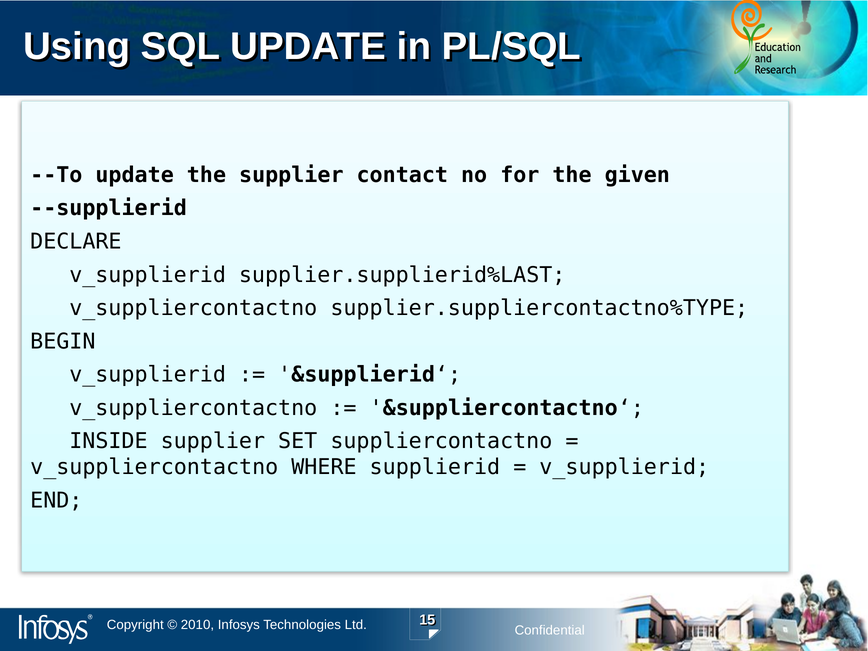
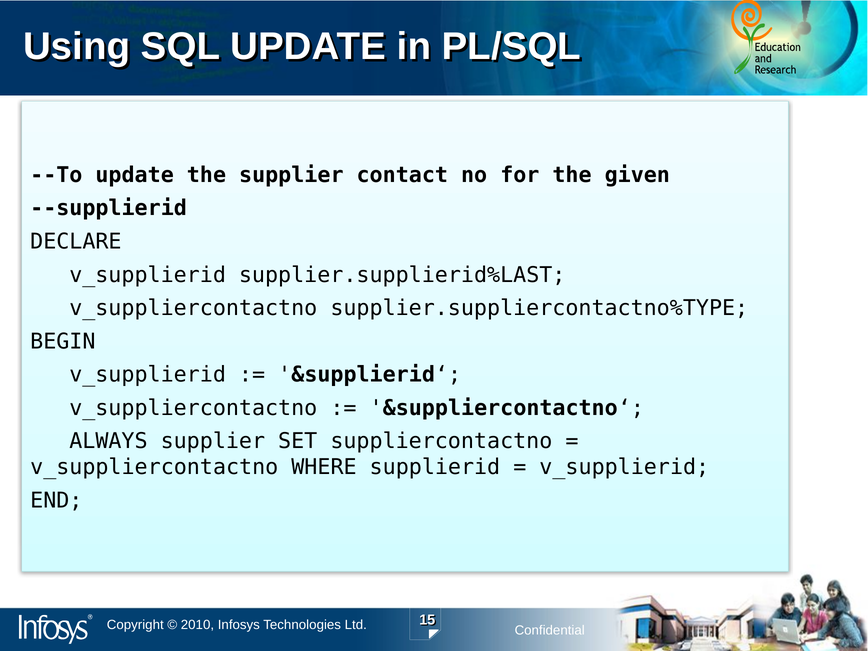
INSIDE: INSIDE -> ALWAYS
